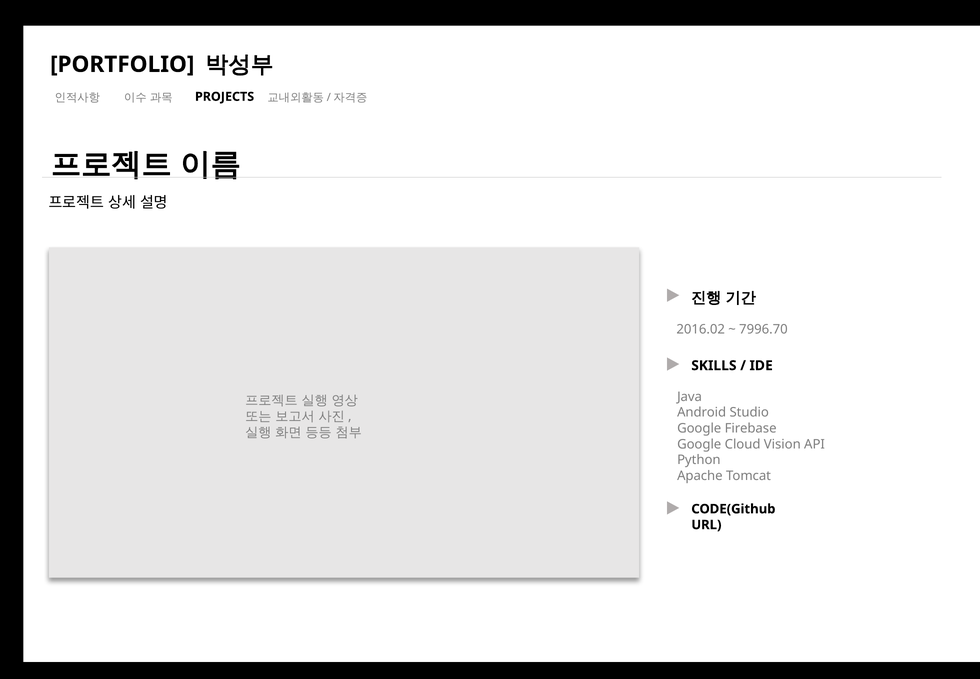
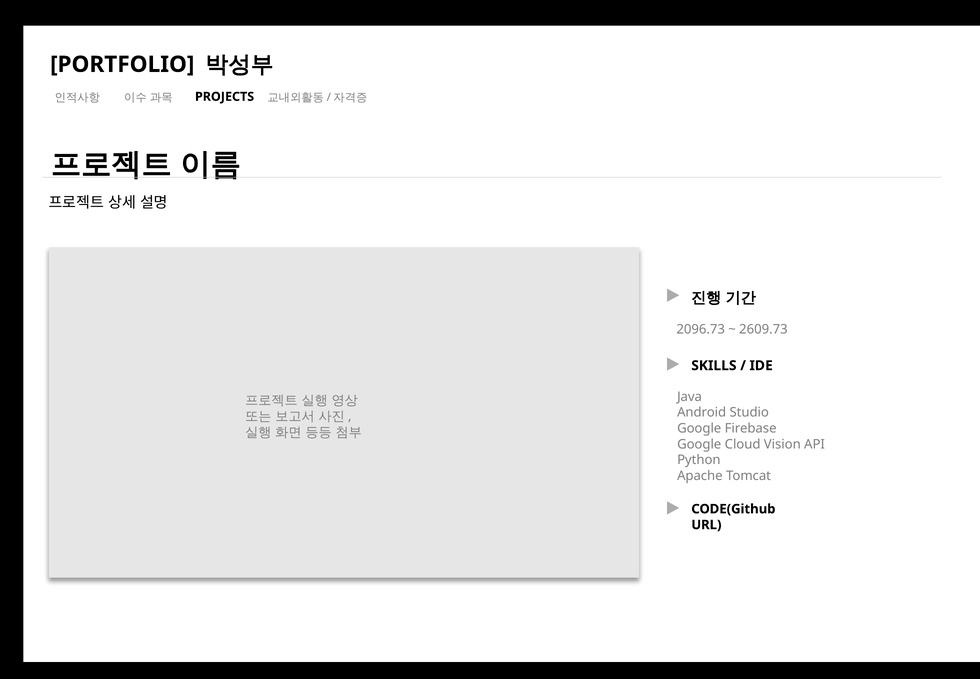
2016.02: 2016.02 -> 2096.73
7996.70: 7996.70 -> 2609.73
